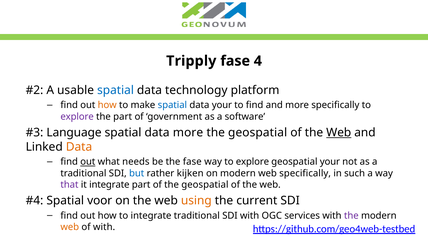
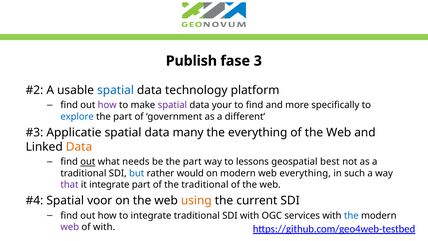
Tripply: Tripply -> Publish
4: 4 -> 3
how at (107, 105) colour: orange -> purple
spatial at (172, 105) colour: blue -> purple
explore at (77, 116) colour: purple -> blue
software: software -> different
Language: Language -> Applicatie
data more: more -> many
geospatial at (258, 132): geospatial -> everything
Web at (339, 132) underline: present -> none
be the fase: fase -> part
way to explore: explore -> lessons
geospatial your: your -> best
kijken: kijken -> would
web specifically: specifically -> everything
of the geospatial: geospatial -> traditional
the at (351, 215) colour: purple -> blue
web at (70, 227) colour: orange -> purple
